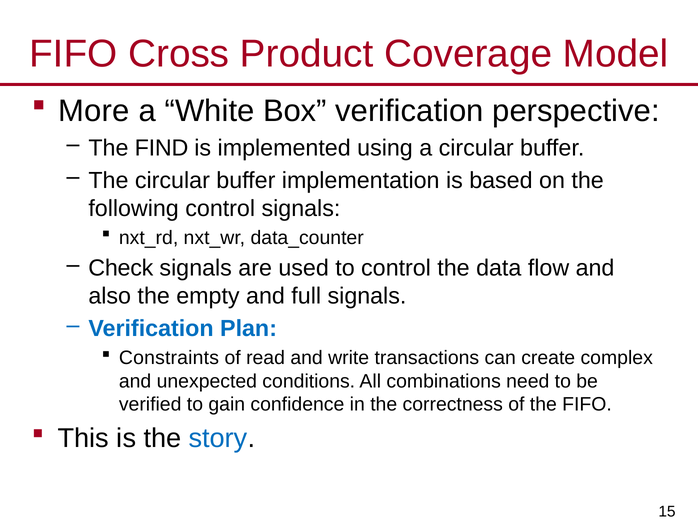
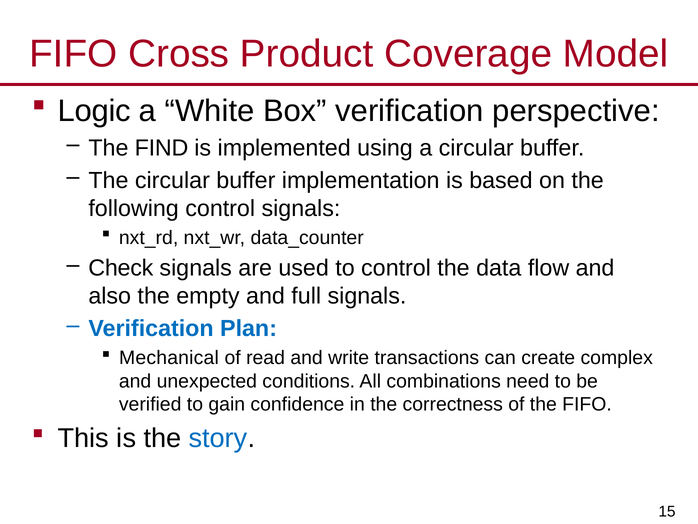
More: More -> Logic
Constraints: Constraints -> Mechanical
